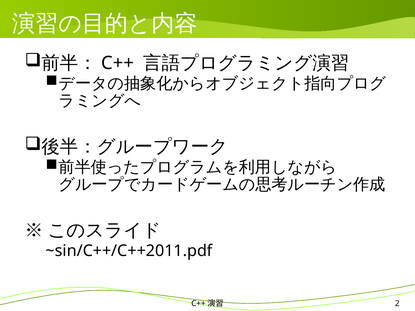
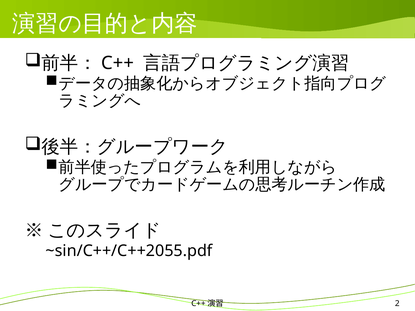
~sin/C++/C++2011.pdf: ~sin/C++/C++2011.pdf -> ~sin/C++/C++2055.pdf
